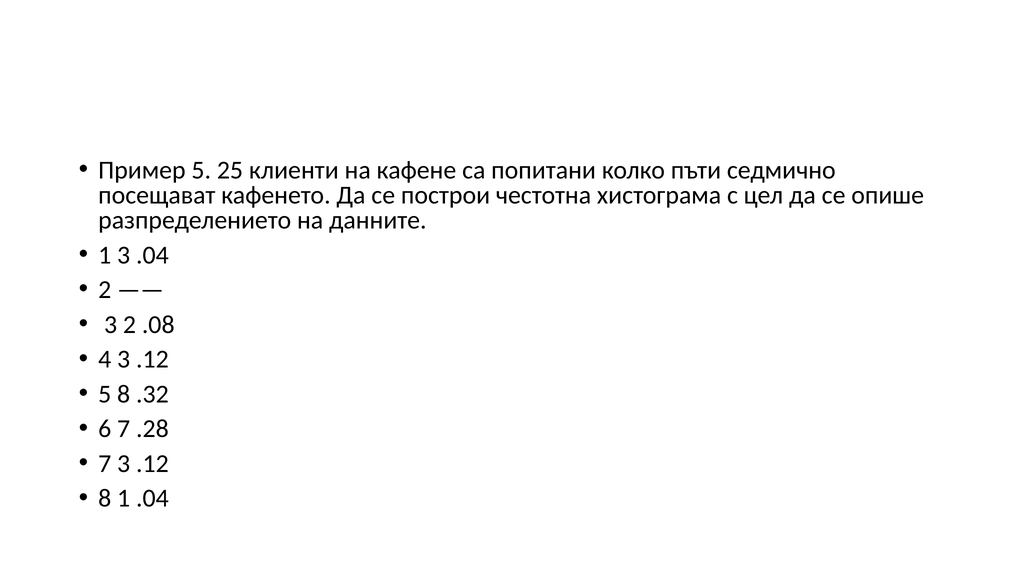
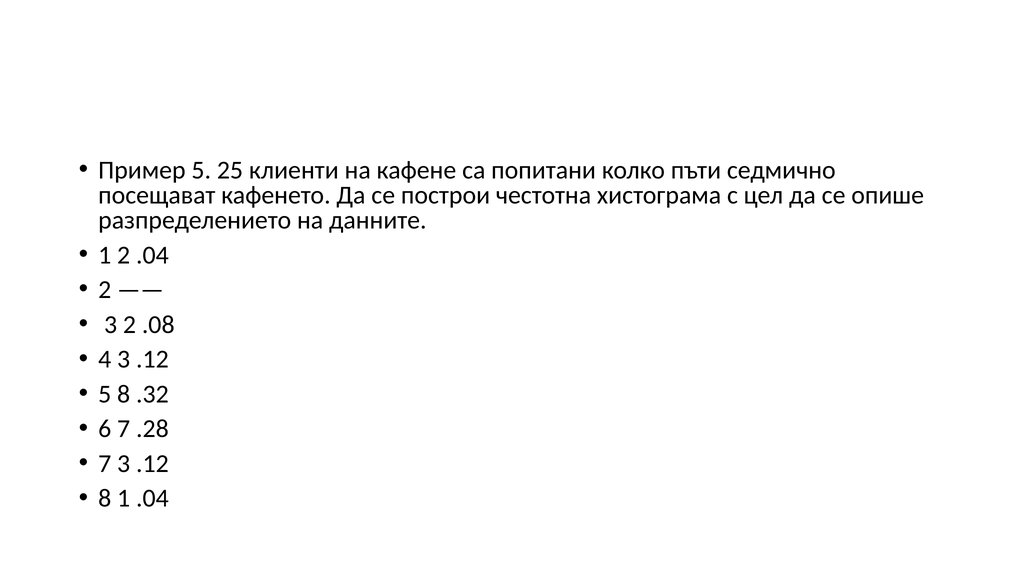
1 3: 3 -> 2
